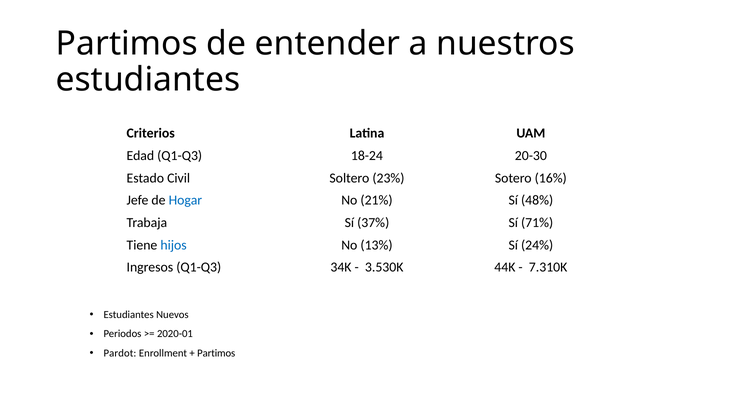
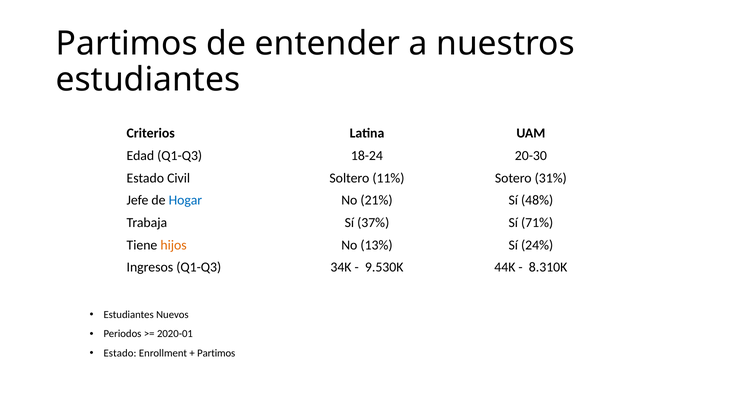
23%: 23% -> 11%
16%: 16% -> 31%
hijos colour: blue -> orange
3.530K: 3.530K -> 9.530K
7.310K: 7.310K -> 8.310K
Pardot at (120, 353): Pardot -> Estado
